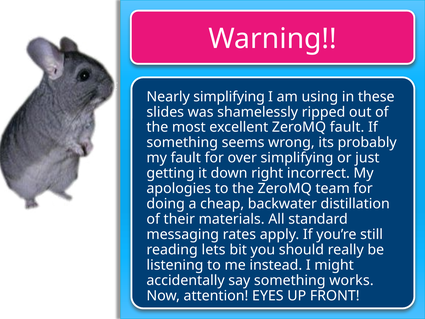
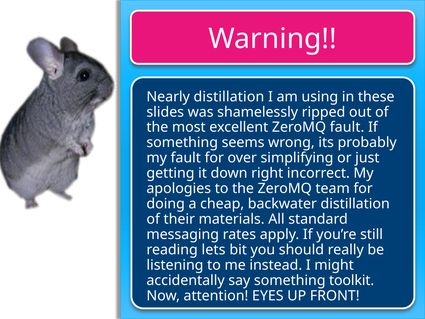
Nearly simplifying: simplifying -> distillation
works: works -> toolkit
